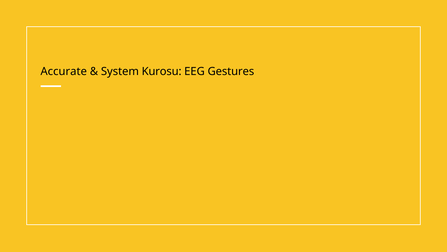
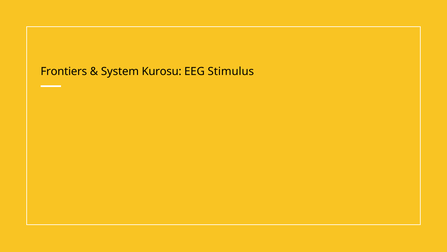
Accurate: Accurate -> Frontiers
Gestures: Gestures -> Stimulus
